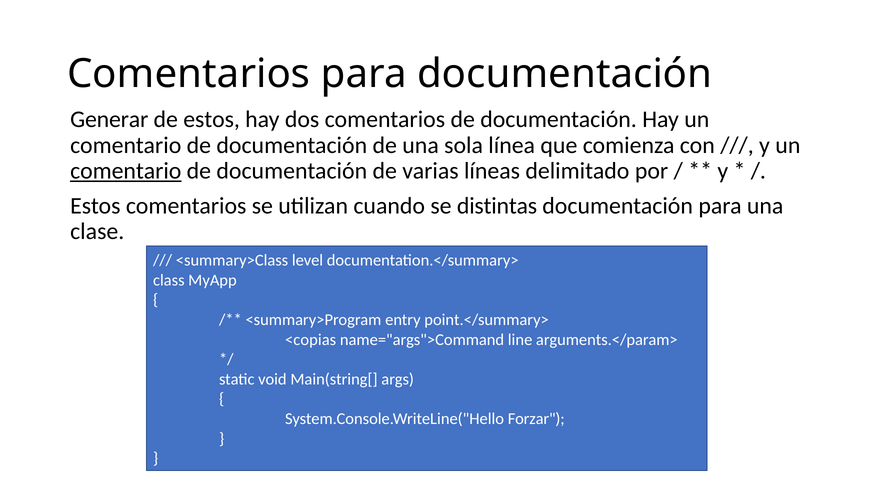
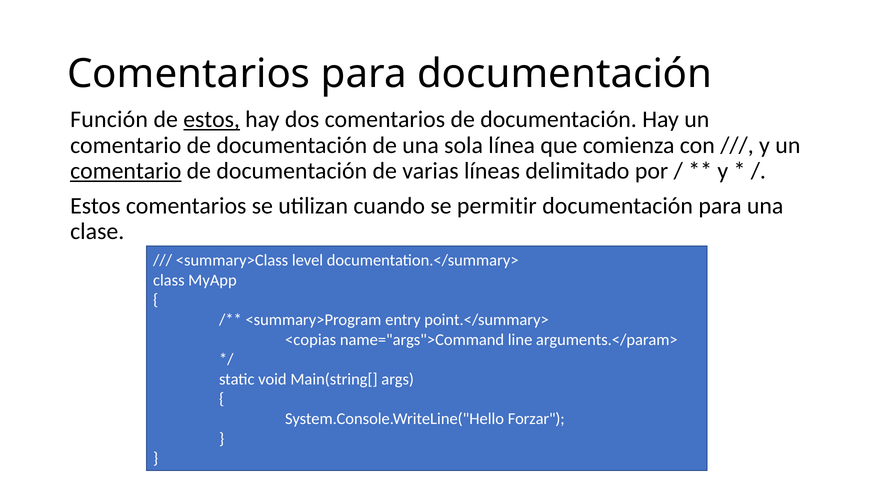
Generar: Generar -> Función
estos at (212, 120) underline: none -> present
distintas: distintas -> permitir
